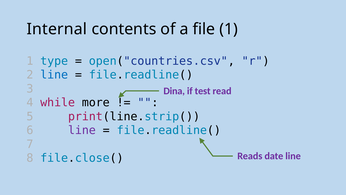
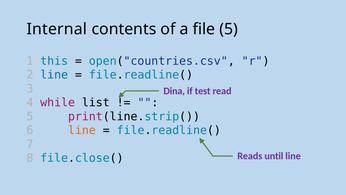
file 1: 1 -> 5
type: type -> this
more: more -> list
line at (82, 130) colour: purple -> orange
date: date -> until
